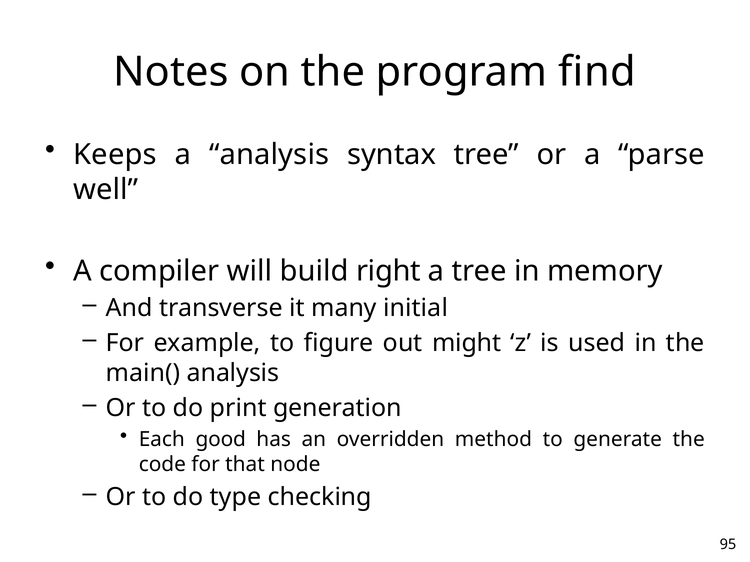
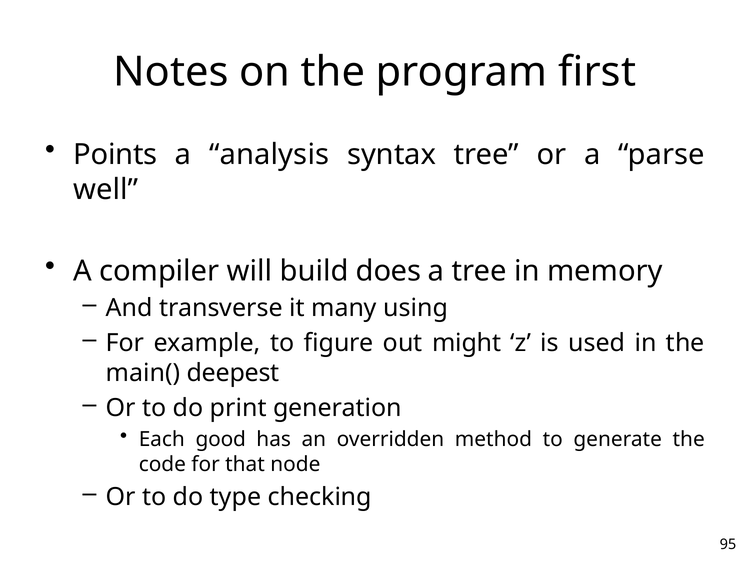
find: find -> first
Keeps: Keeps -> Points
right: right -> does
initial: initial -> using
main( analysis: analysis -> deepest
